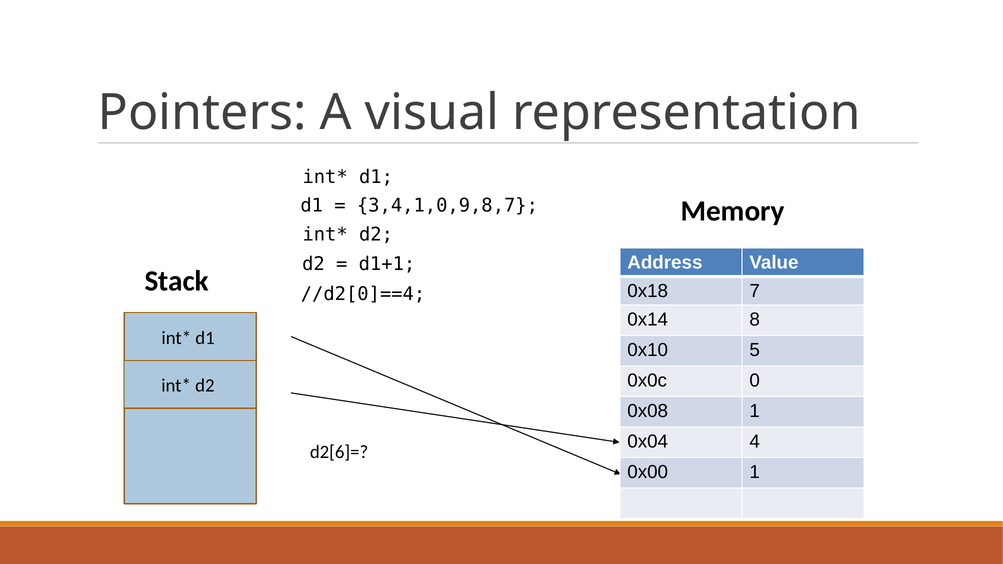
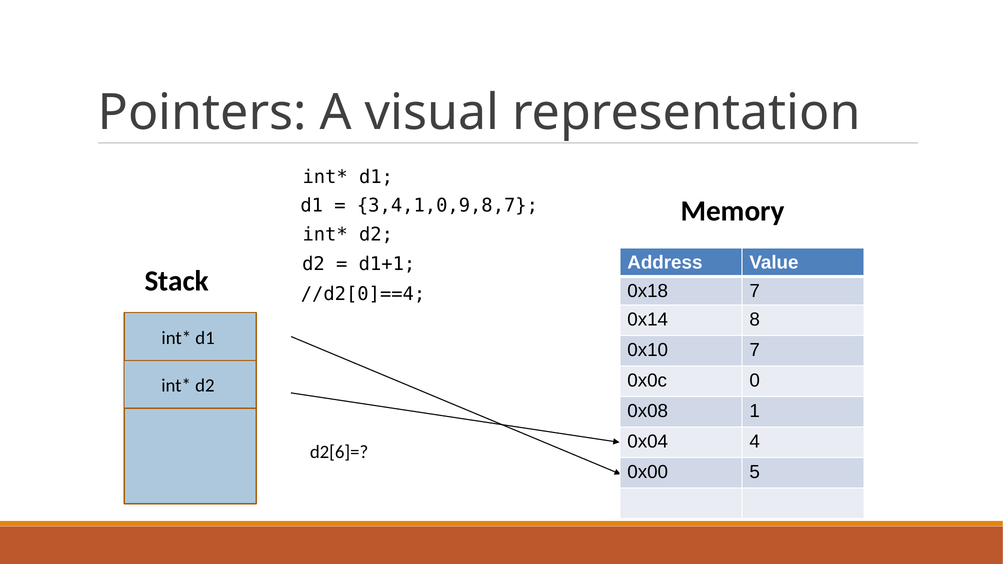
0x10 5: 5 -> 7
0x00 1: 1 -> 5
